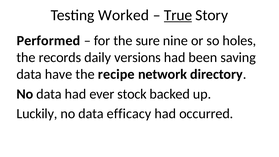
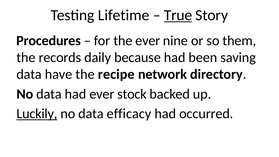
Worked: Worked -> Lifetime
Performed: Performed -> Procedures
the sure: sure -> ever
holes: holes -> them
versions: versions -> because
Luckily underline: none -> present
